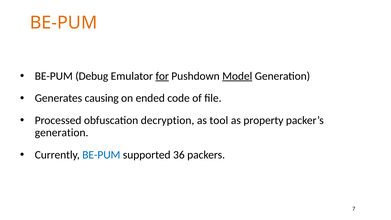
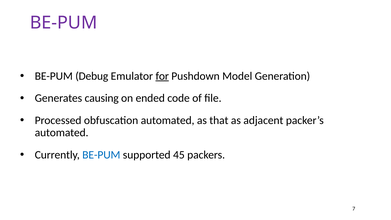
BE-PUM at (64, 23) colour: orange -> purple
Model underline: present -> none
obfuscation decryption: decryption -> automated
tool: tool -> that
property: property -> adjacent
generation at (62, 133): generation -> automated
36: 36 -> 45
